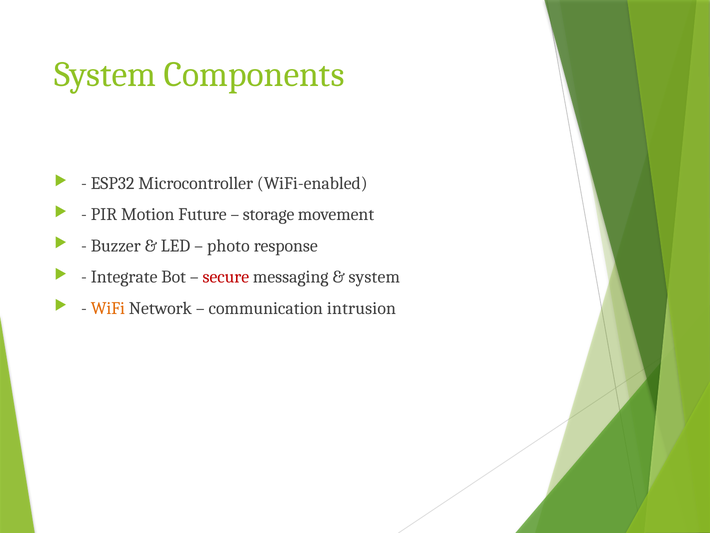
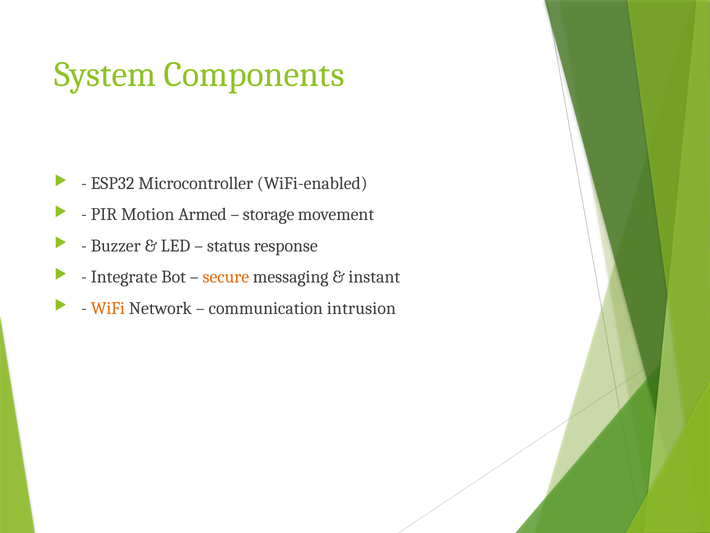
Future: Future -> Armed
photo: photo -> status
secure colour: red -> orange
system at (374, 277): system -> instant
